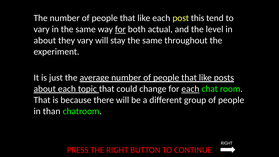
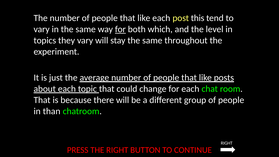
actual: actual -> which
about at (45, 40): about -> topics
each at (190, 89) underline: present -> none
